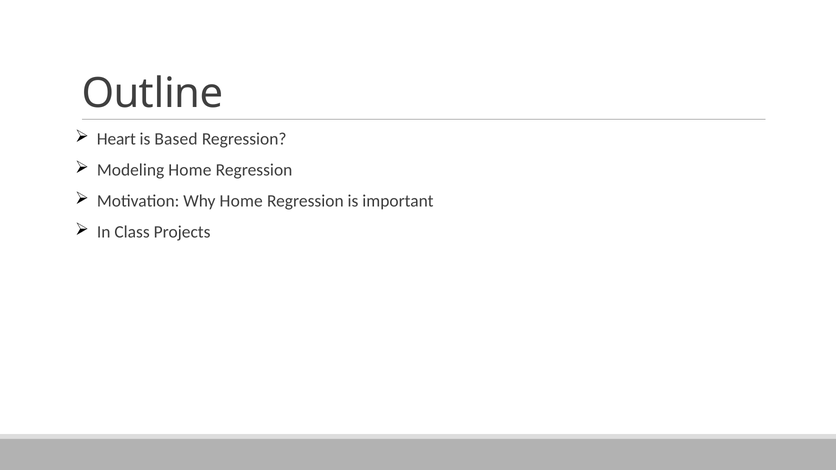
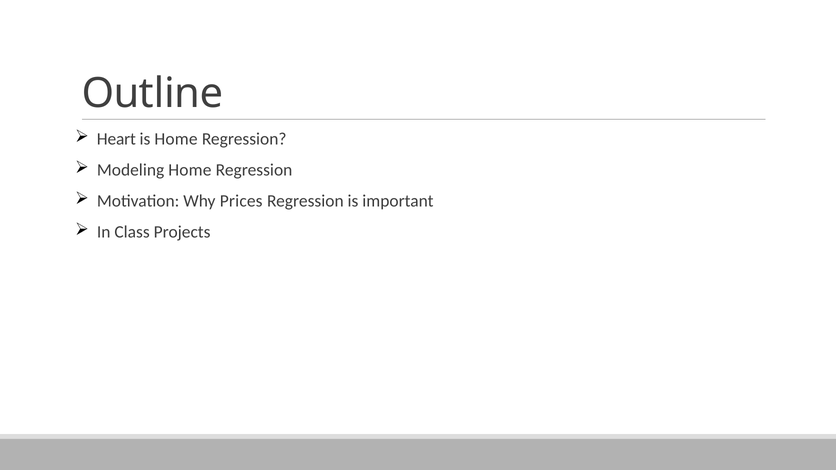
is Based: Based -> Home
Why Home: Home -> Prices
